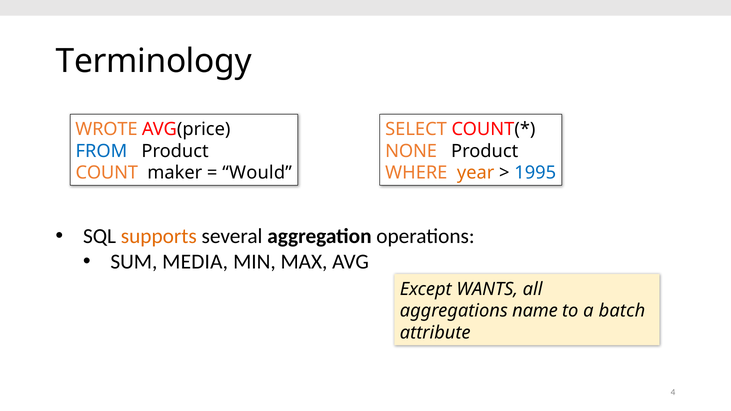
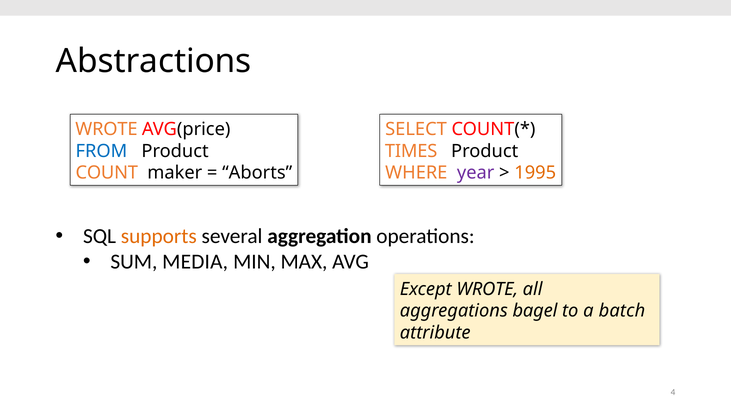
Terminology: Terminology -> Abstractions
NONE: NONE -> TIMES
Would: Would -> Aborts
year colour: orange -> purple
1995 colour: blue -> orange
Except WANTS: WANTS -> WROTE
name: name -> bagel
